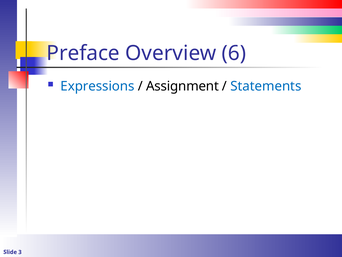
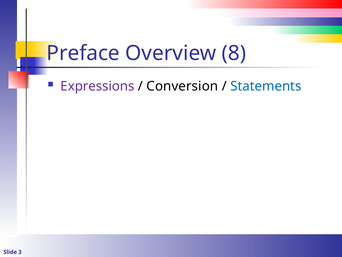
6: 6 -> 8
Expressions colour: blue -> purple
Assignment: Assignment -> Conversion
